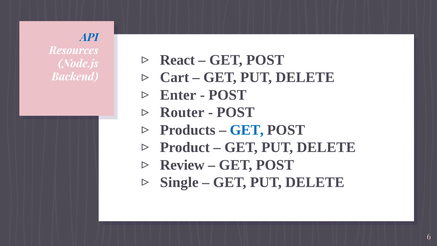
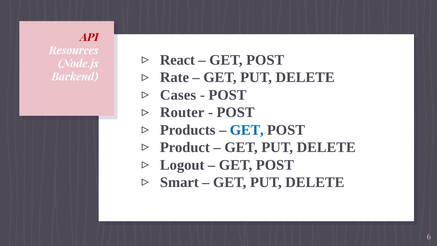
API colour: blue -> red
Cart: Cart -> Rate
Enter: Enter -> Cases
Review: Review -> Logout
Single: Single -> Smart
